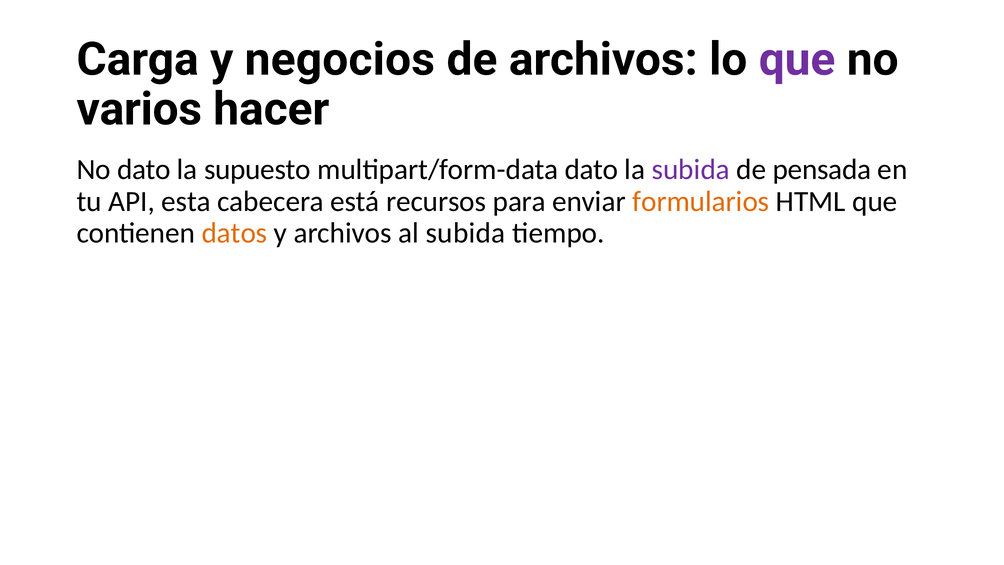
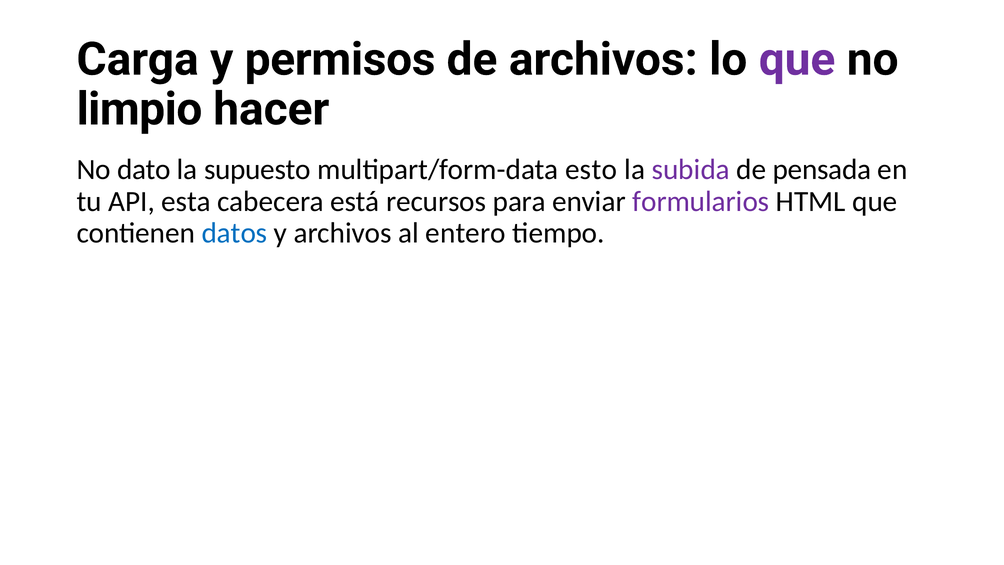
negocios: negocios -> permisos
varios: varios -> limpio
multipart/form-data dato: dato -> esto
formularios colour: orange -> purple
datos colour: orange -> blue
al subida: subida -> entero
